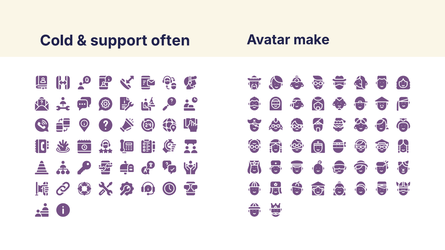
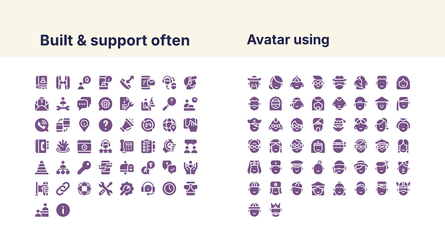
Cold: Cold -> Built
make: make -> using
